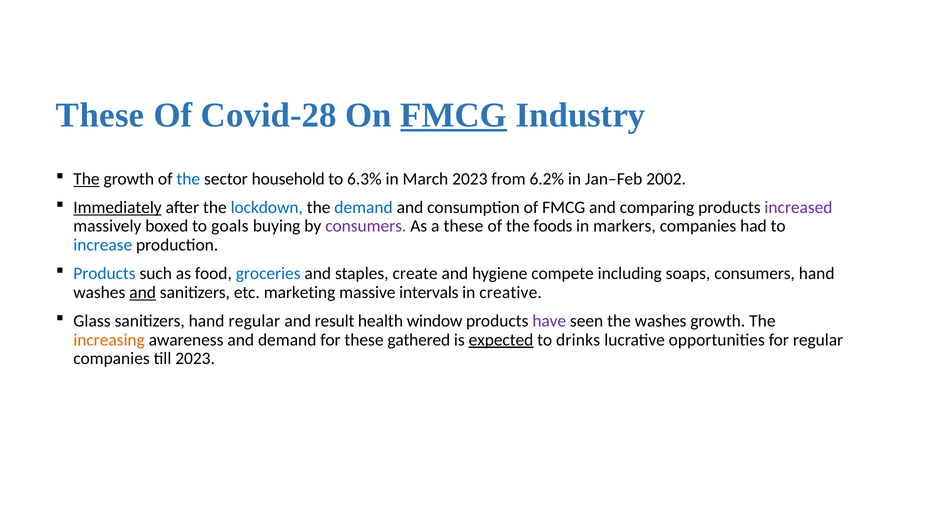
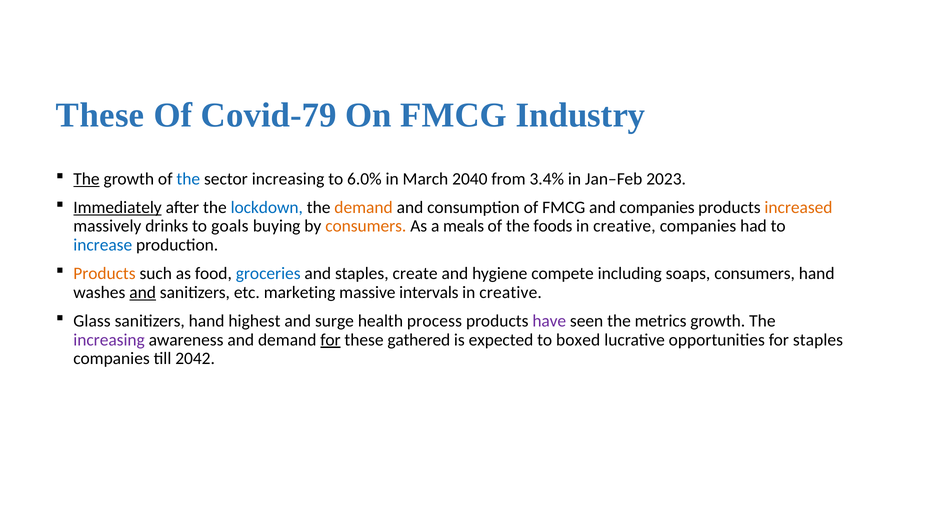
Covid-28: Covid-28 -> Covid-79
FMCG at (454, 115) underline: present -> none
sector household: household -> increasing
6.3%: 6.3% -> 6.0%
March 2023: 2023 -> 2040
6.2%: 6.2% -> 3.4%
2002: 2002 -> 2023
demand at (364, 207) colour: blue -> orange
and comparing: comparing -> companies
increased colour: purple -> orange
boxed: boxed -> drinks
consumers at (366, 226) colour: purple -> orange
a these: these -> meals
markers at (624, 226): markers -> creative
Products at (104, 274) colour: blue -> orange
hand regular: regular -> highest
result: result -> surge
window: window -> process
the washes: washes -> metrics
increasing at (109, 340) colour: orange -> purple
for at (330, 340) underline: none -> present
expected underline: present -> none
drinks: drinks -> boxed
for regular: regular -> staples
till 2023: 2023 -> 2042
